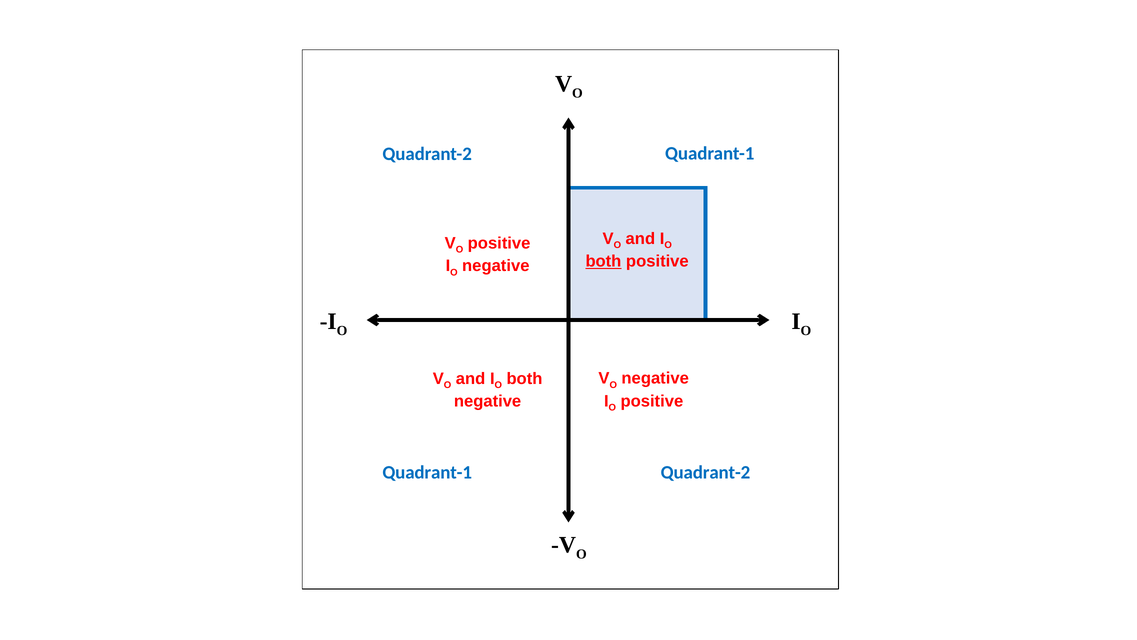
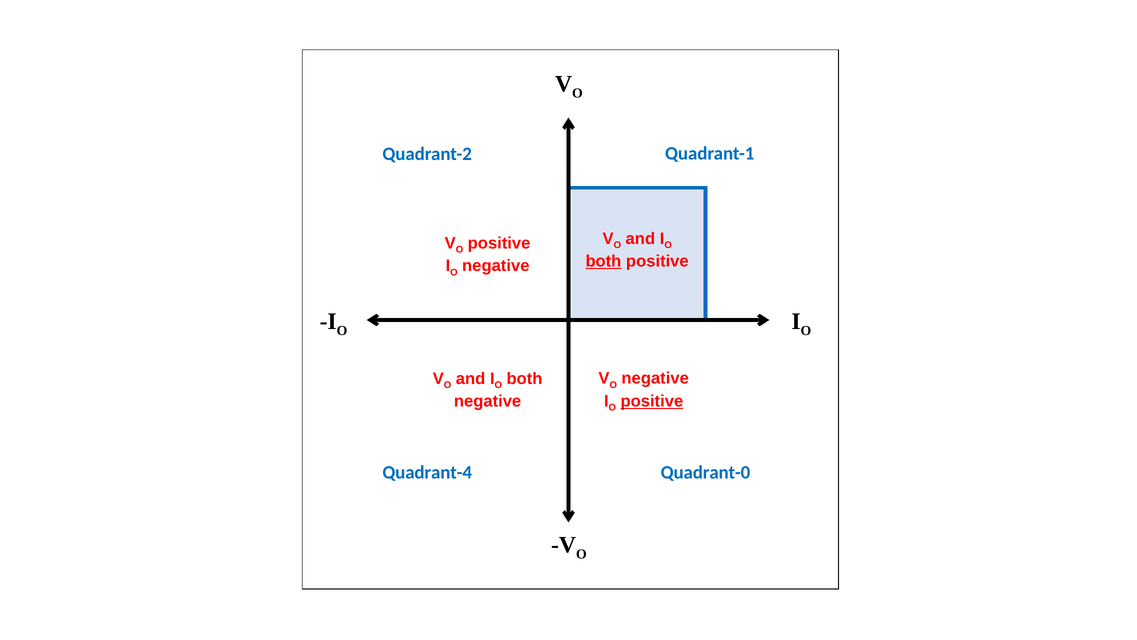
positive at (652, 401) underline: none -> present
Quadrant-1 at (427, 472): Quadrant-1 -> Quadrant-4
Quadrant-2 at (705, 472): Quadrant-2 -> Quadrant-0
